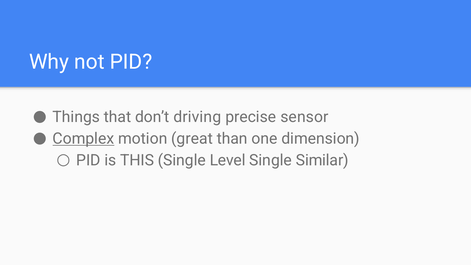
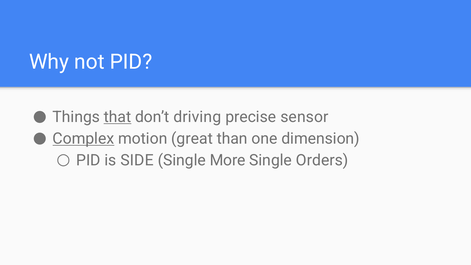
that underline: none -> present
THIS: THIS -> SIDE
Level: Level -> More
Similar: Similar -> Orders
